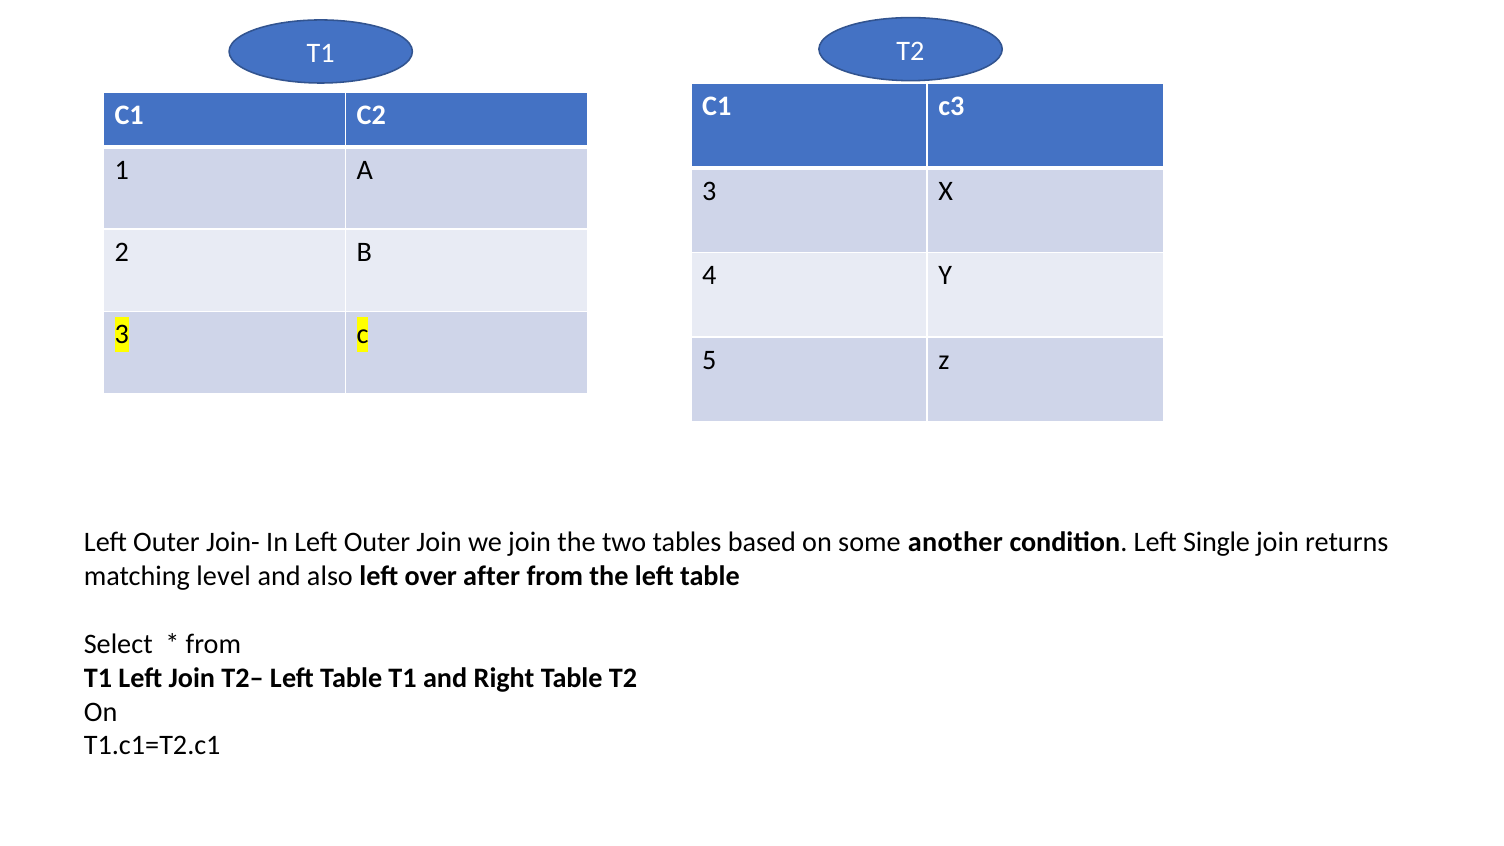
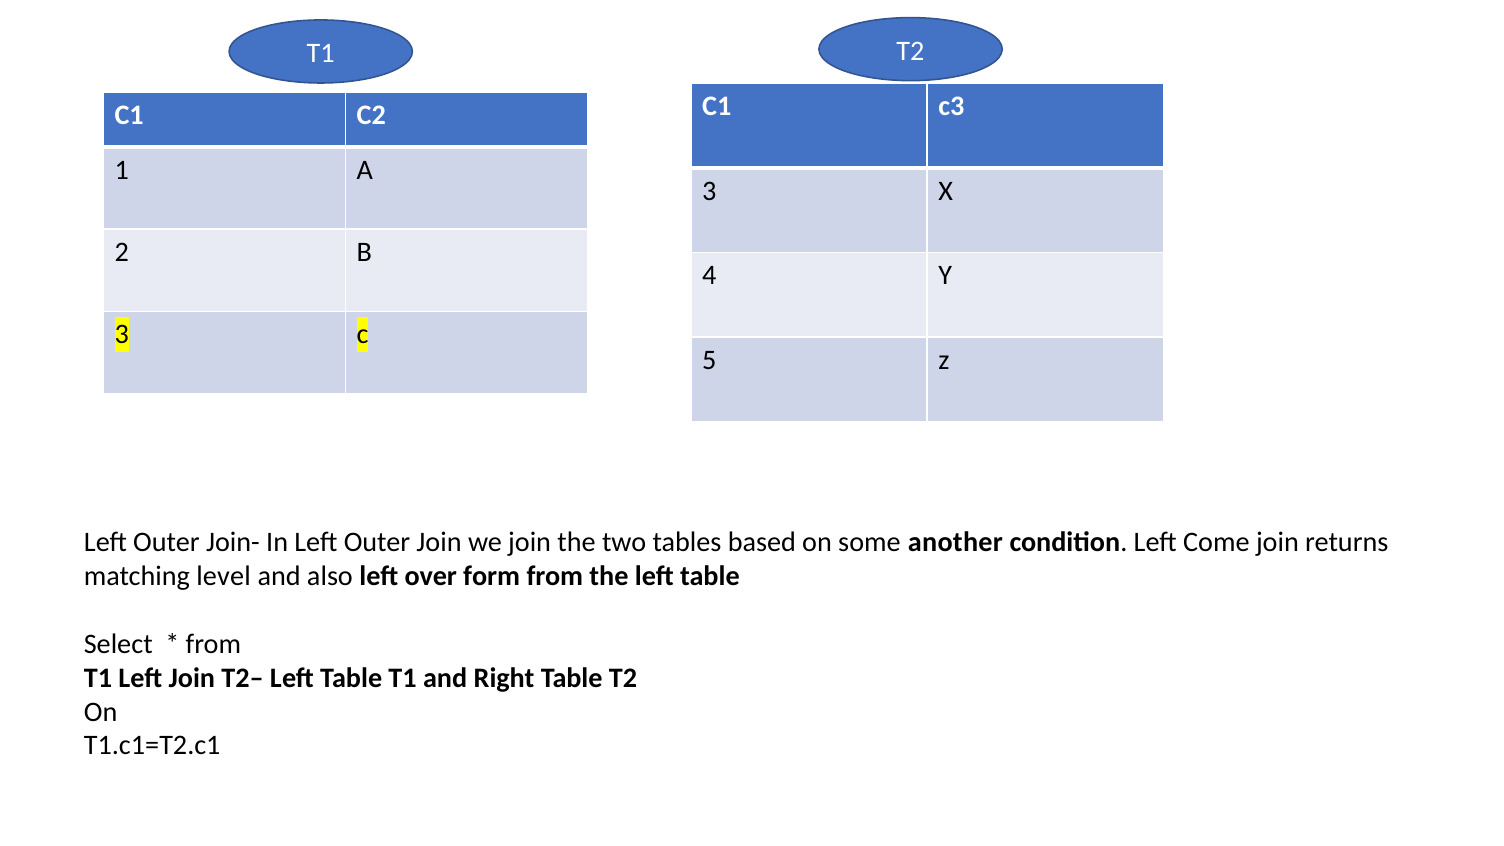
Single: Single -> Come
after: after -> form
